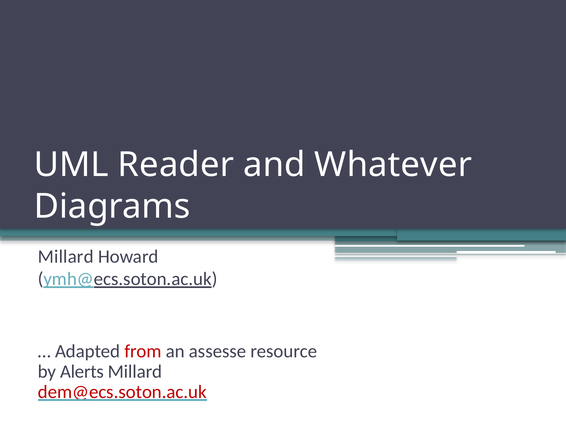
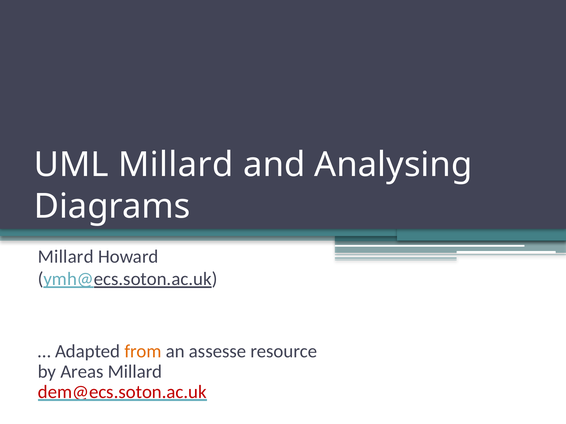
UML Reader: Reader -> Millard
Whatever: Whatever -> Analysing
from colour: red -> orange
Alerts: Alerts -> Areas
